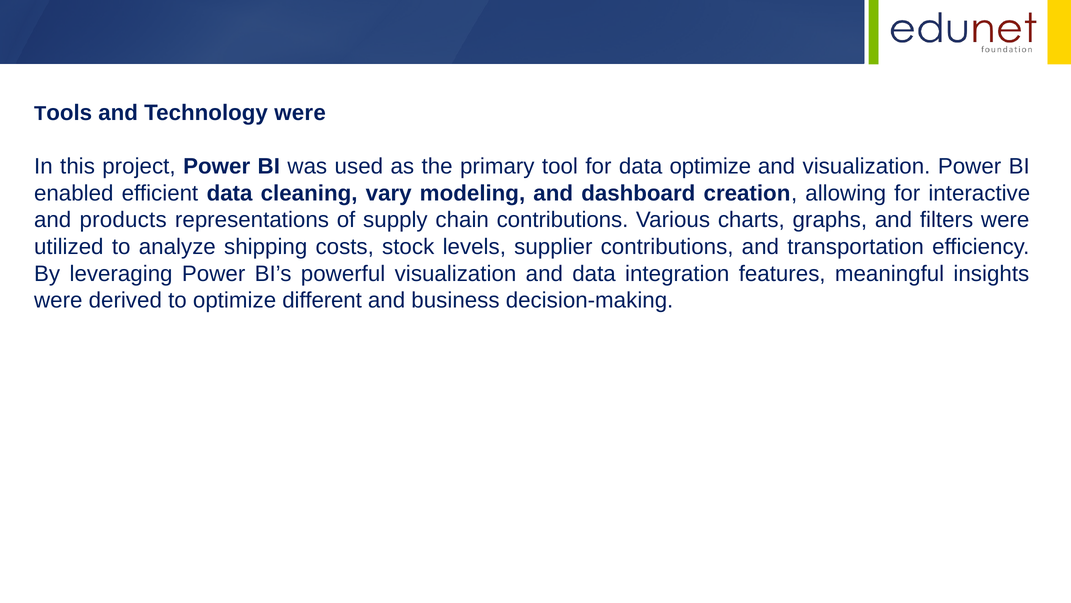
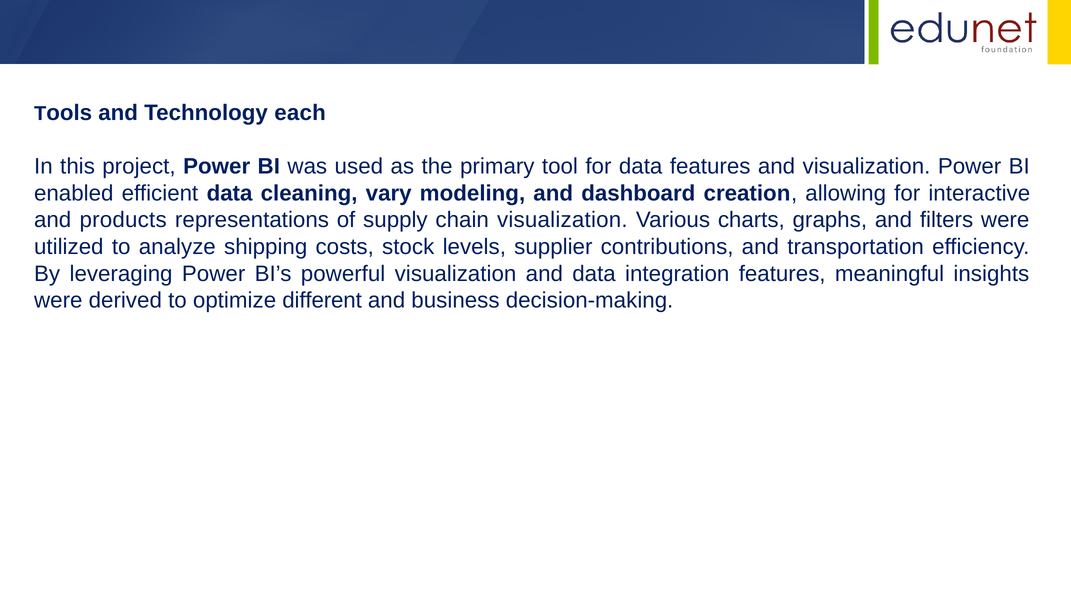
Technology were: were -> each
data optimize: optimize -> features
chain contributions: contributions -> visualization
